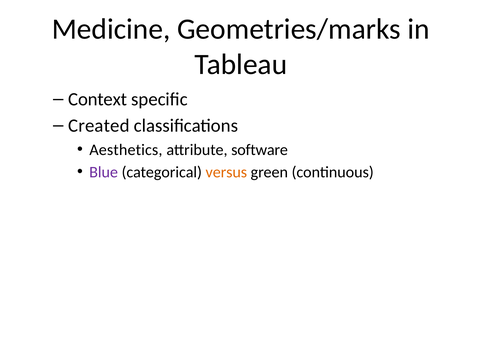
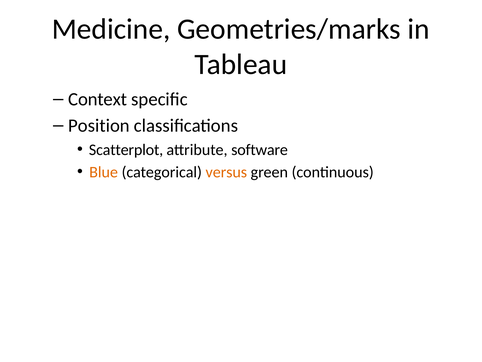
Created: Created -> Position
Aesthetics: Aesthetics -> Scatterplot
Blue colour: purple -> orange
